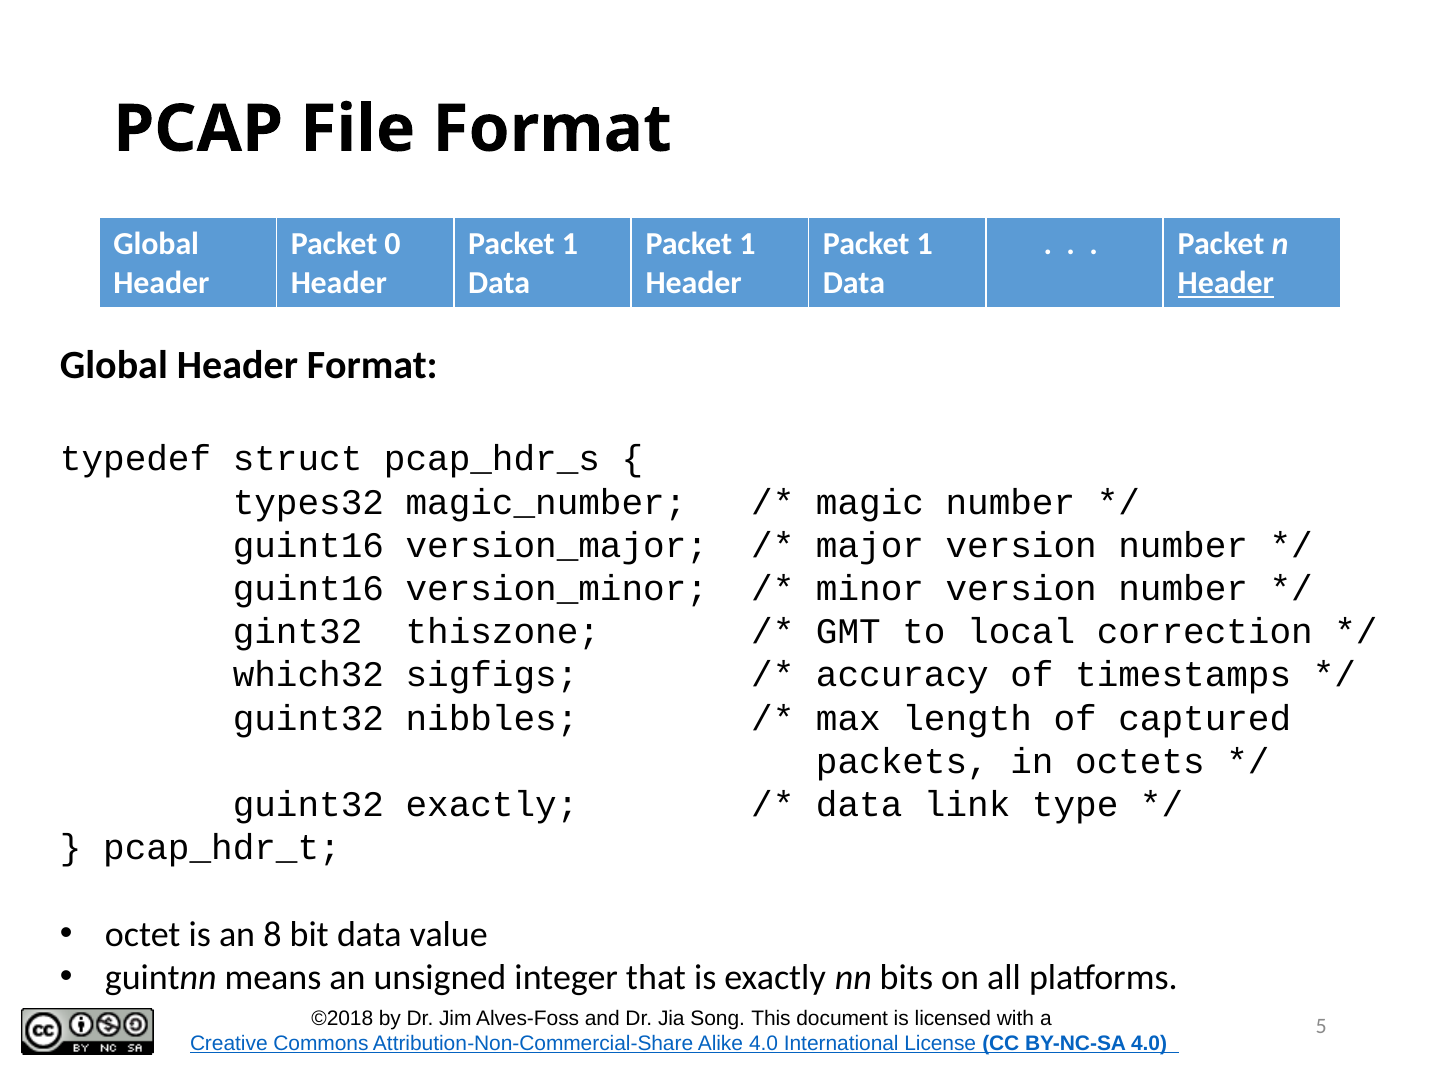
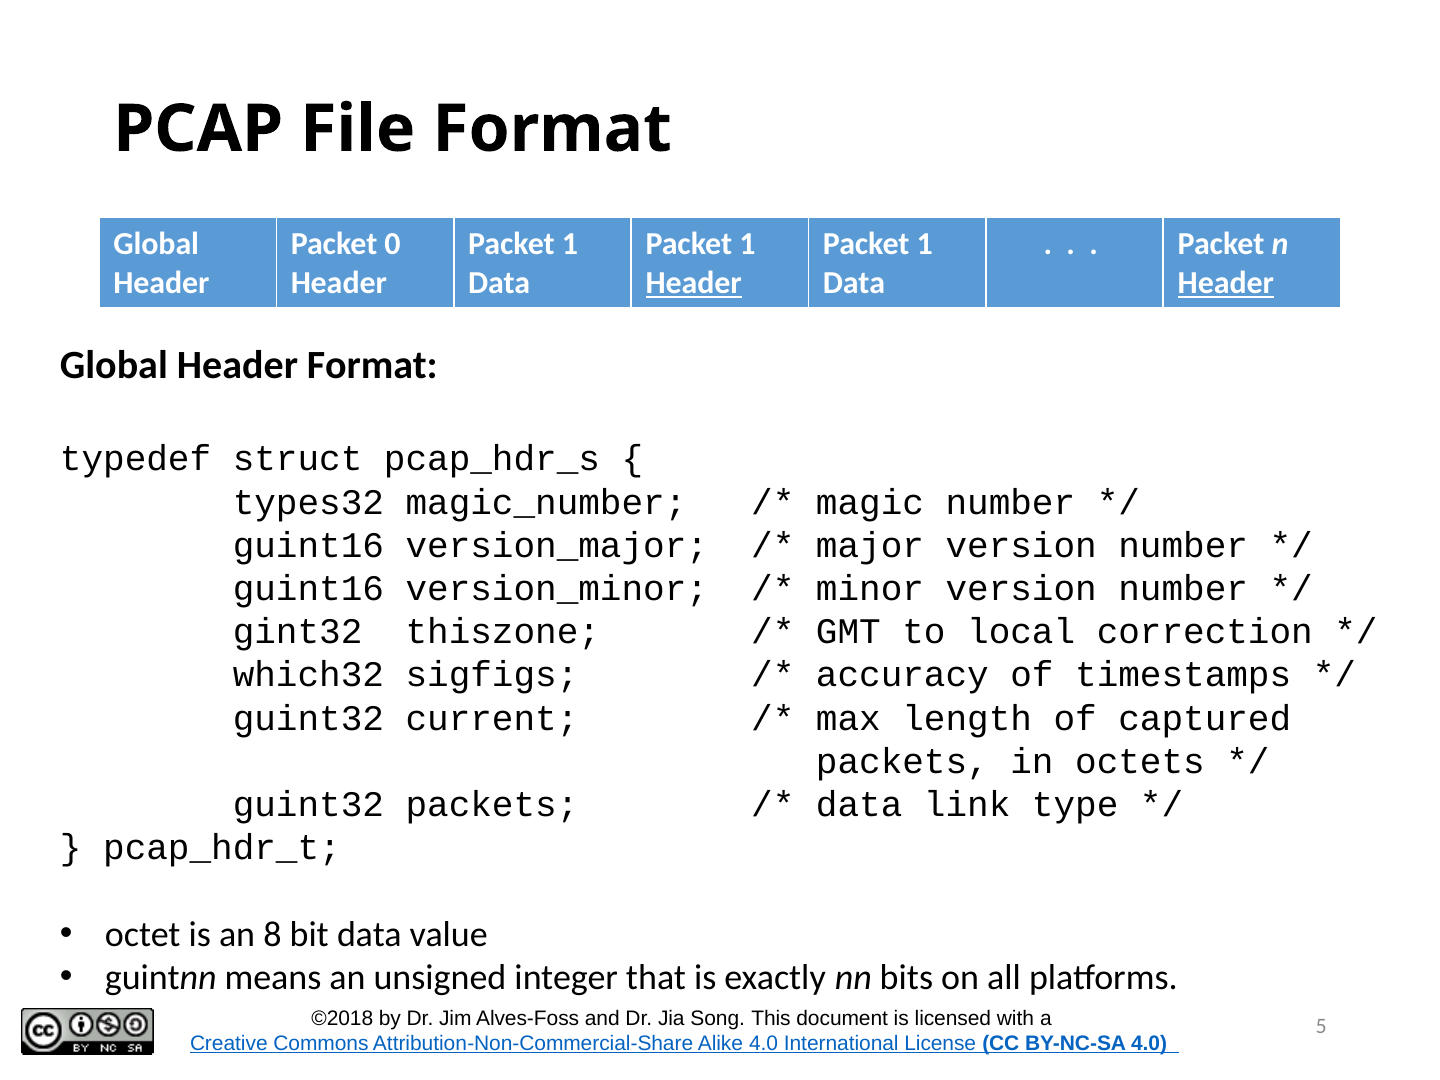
Header at (694, 283) underline: none -> present
nibbles: nibbles -> current
guint32 exactly: exactly -> packets
